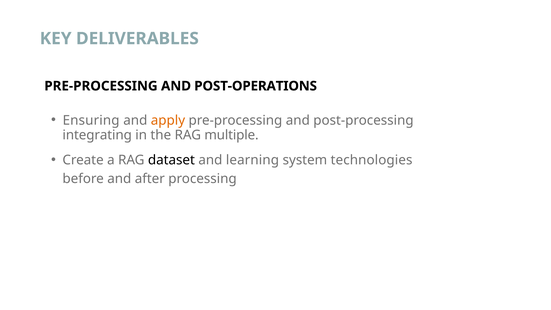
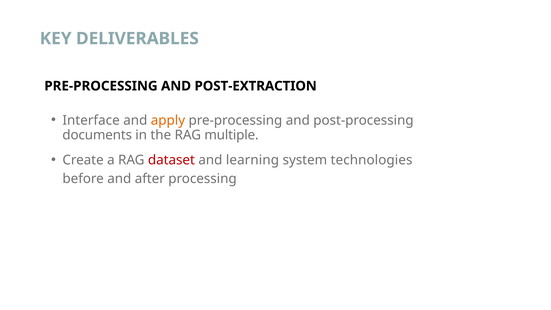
POST-OPERATIONS: POST-OPERATIONS -> POST-EXTRACTION
Ensuring: Ensuring -> Interface
integrating: integrating -> documents
dataset colour: black -> red
